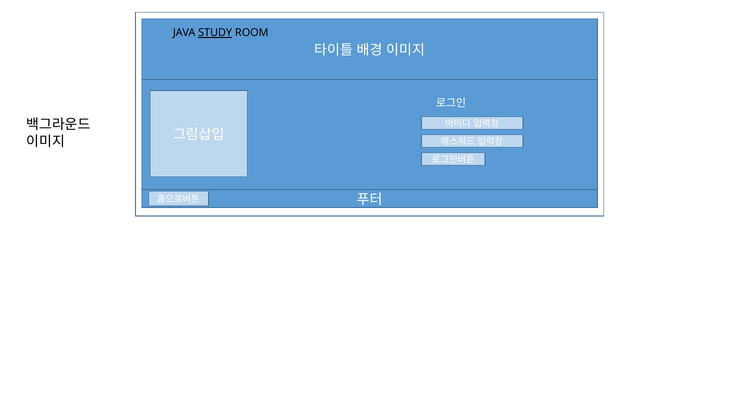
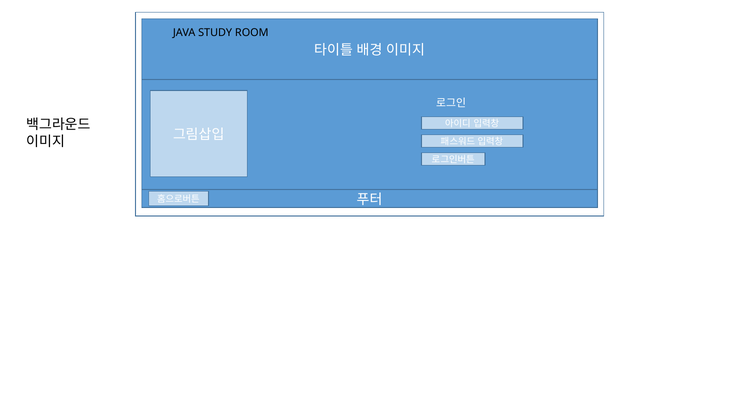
STUDY underline: present -> none
